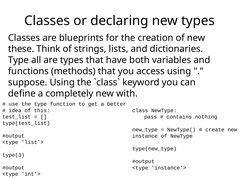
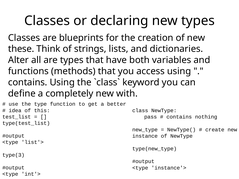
Type at (18, 60): Type -> Alter
suppose at (28, 82): suppose -> contains
